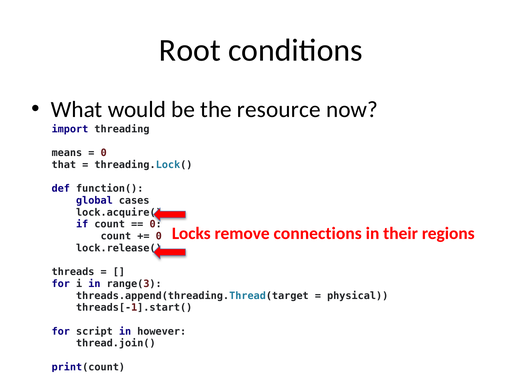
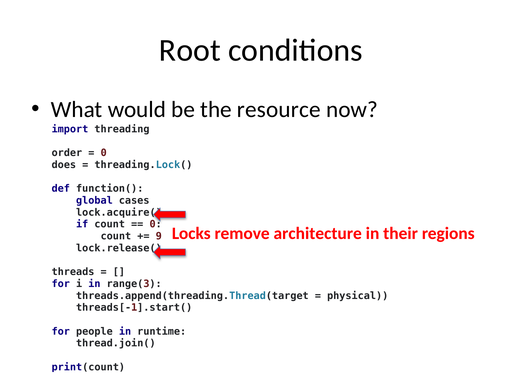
means: means -> order
that: that -> does
connections: connections -> architecture
0 at (159, 236): 0 -> 9
script: script -> people
however: however -> runtime
